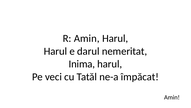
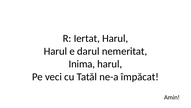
R Amin: Amin -> Iertat
